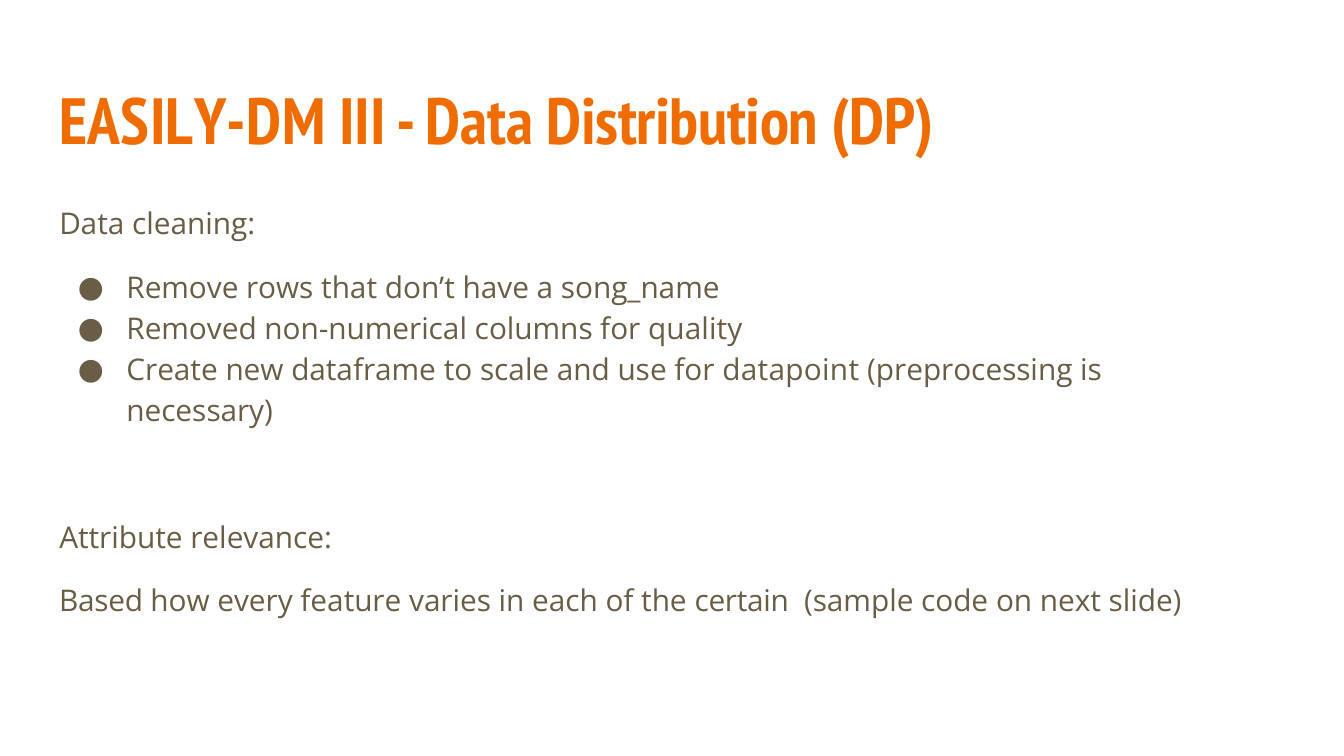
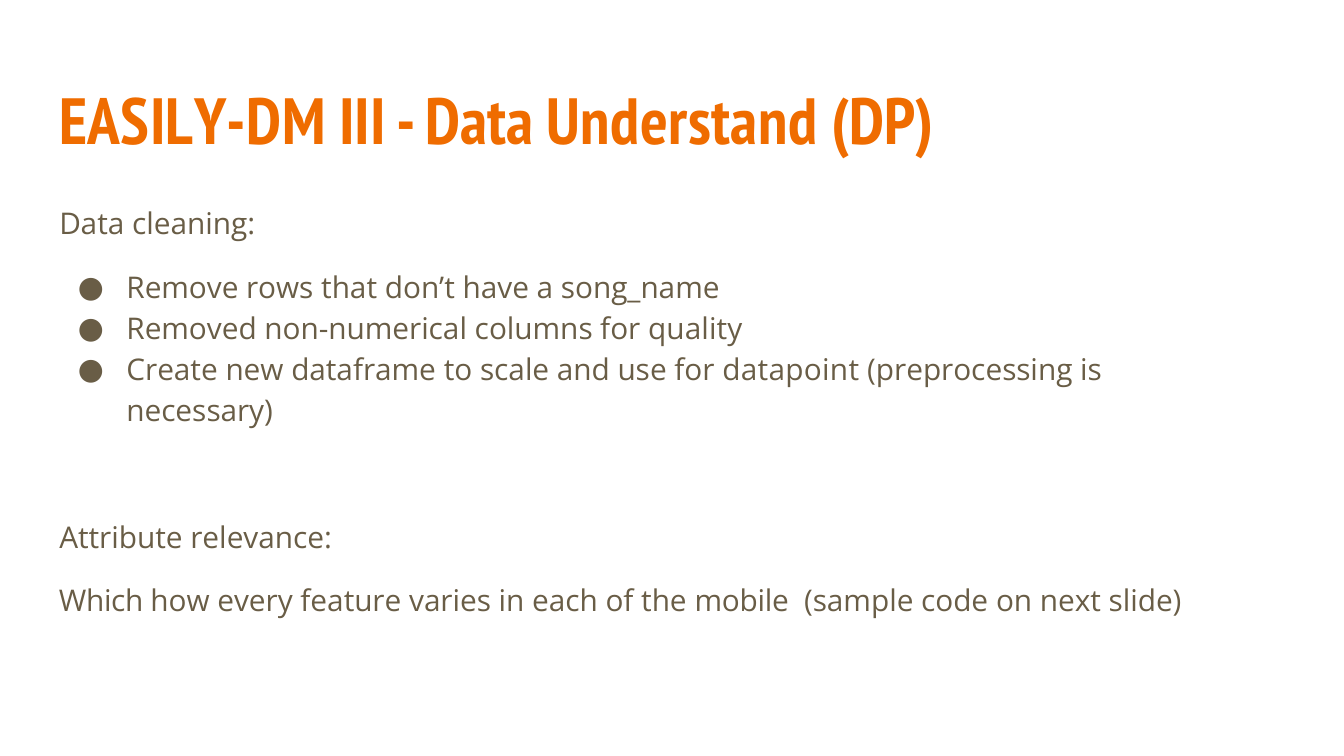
Distribution: Distribution -> Understand
Based: Based -> Which
certain: certain -> mobile
